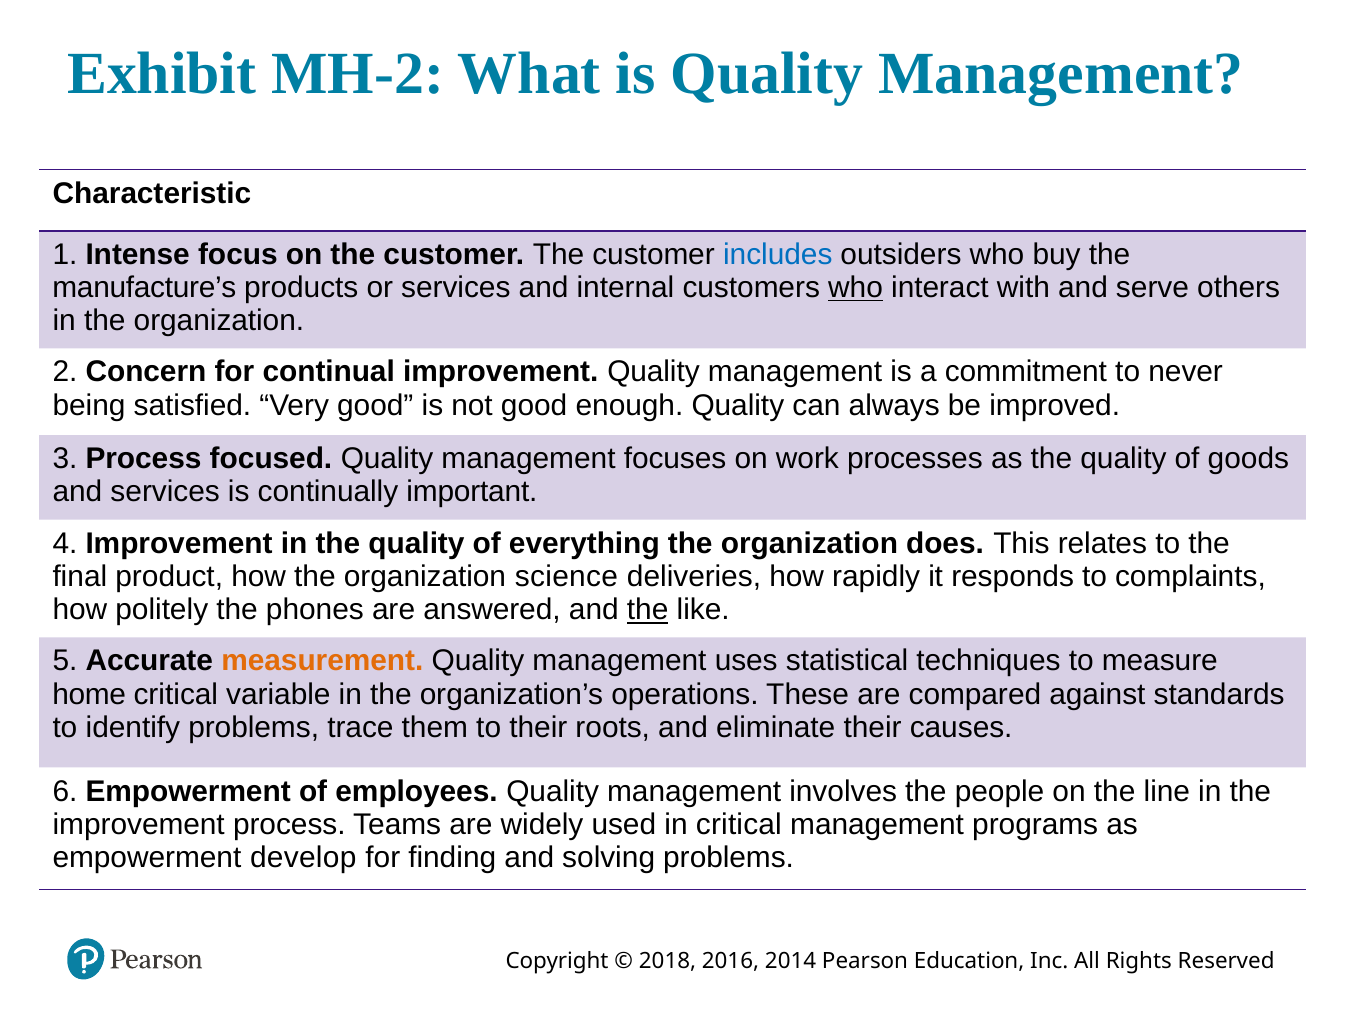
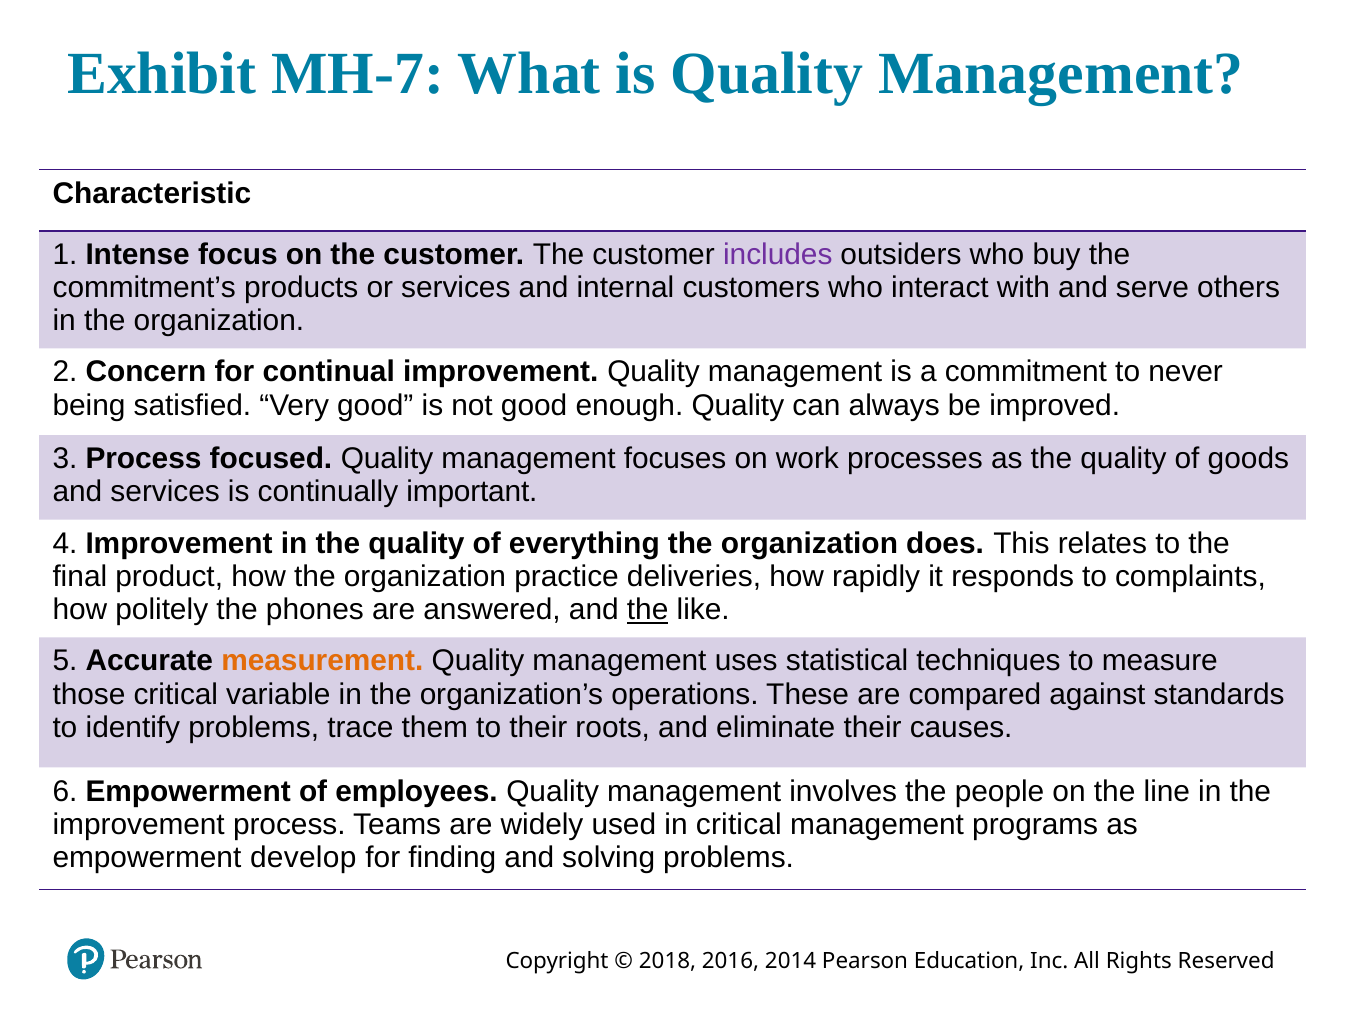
MH-2: MH-2 -> MH-7
includes colour: blue -> purple
manufacture’s: manufacture’s -> commitment’s
who at (855, 288) underline: present -> none
science: science -> practice
home: home -> those
